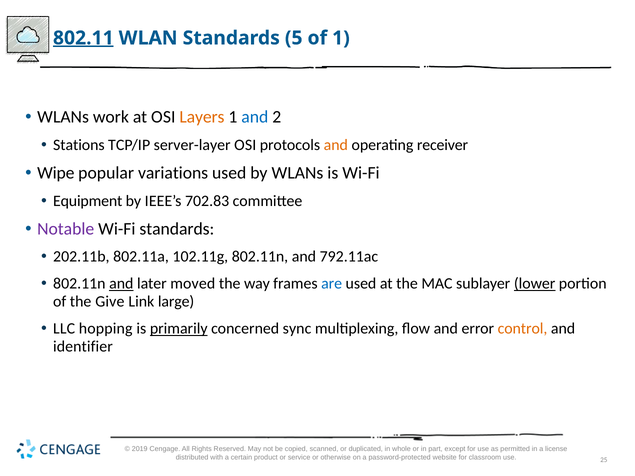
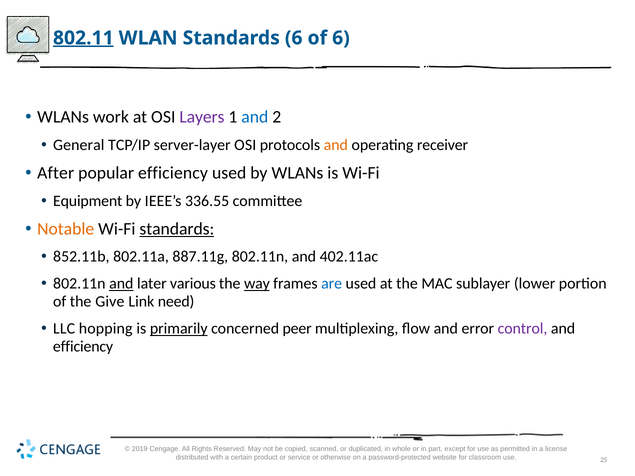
Standards 5: 5 -> 6
of 1: 1 -> 6
Layers colour: orange -> purple
Stations: Stations -> General
Wipe: Wipe -> After
popular variations: variations -> efficiency
702.83: 702.83 -> 336.55
Notable colour: purple -> orange
standards at (177, 229) underline: none -> present
202.11b: 202.11b -> 852.11b
102.11g: 102.11g -> 887.11g
792.11ac: 792.11ac -> 402.11ac
moved: moved -> various
way underline: none -> present
lower underline: present -> none
large: large -> need
sync: sync -> peer
control colour: orange -> purple
identifier at (83, 347): identifier -> efficiency
